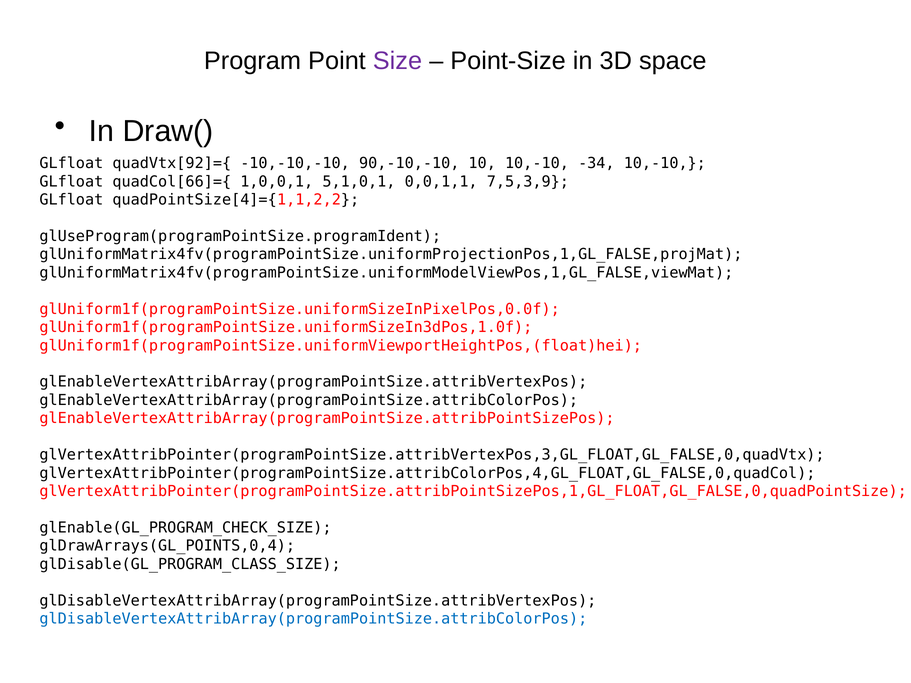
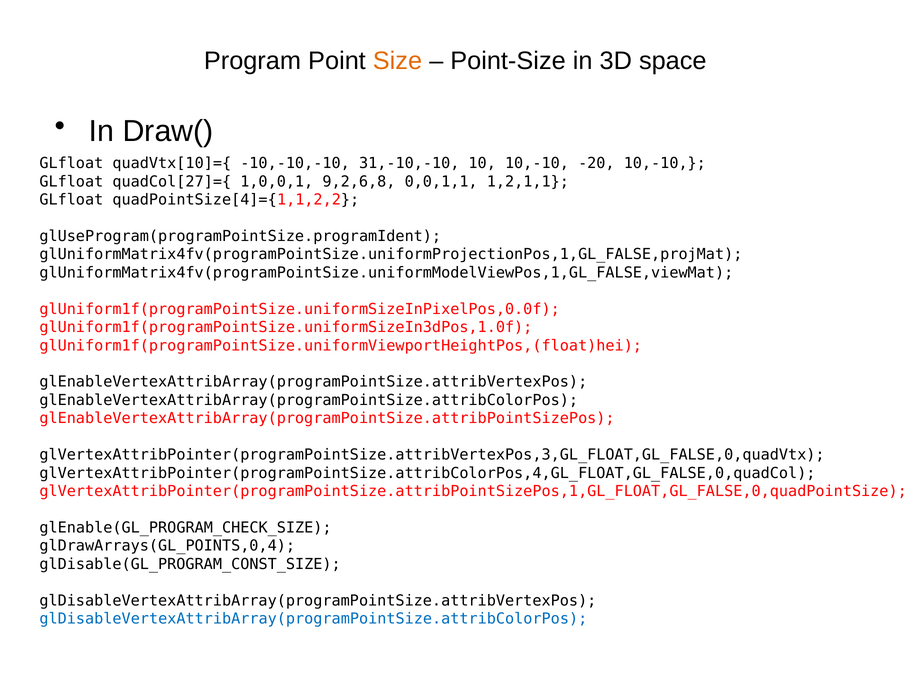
Size colour: purple -> orange
quadVtx[92]={: quadVtx[92]={ -> quadVtx[10]={
90,-10,-10: 90,-10,-10 -> 31,-10,-10
-34: -34 -> -20
quadCol[66]={: quadCol[66]={ -> quadCol[27]={
5,1,0,1: 5,1,0,1 -> 9,2,6,8
7,5,3,9: 7,5,3,9 -> 1,2,1,1
glDisable(GL_PROGRAM_CLASS_SIZE: glDisable(GL_PROGRAM_CLASS_SIZE -> glDisable(GL_PROGRAM_CONST_SIZE
